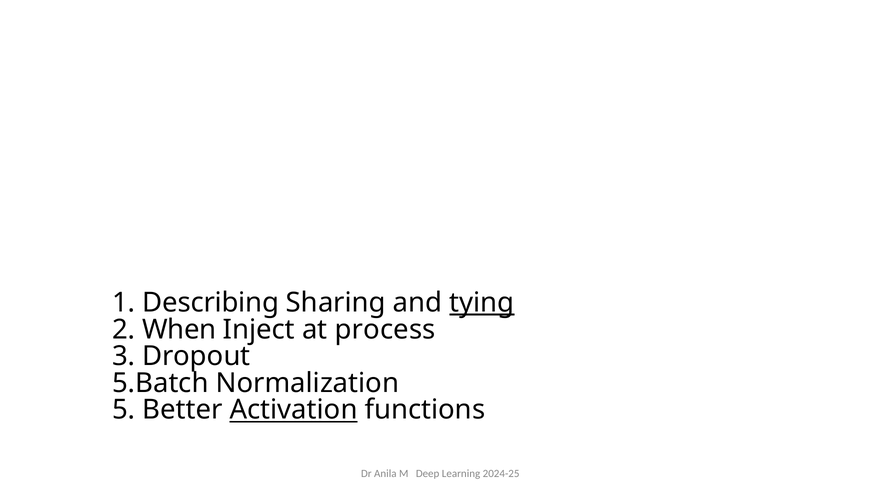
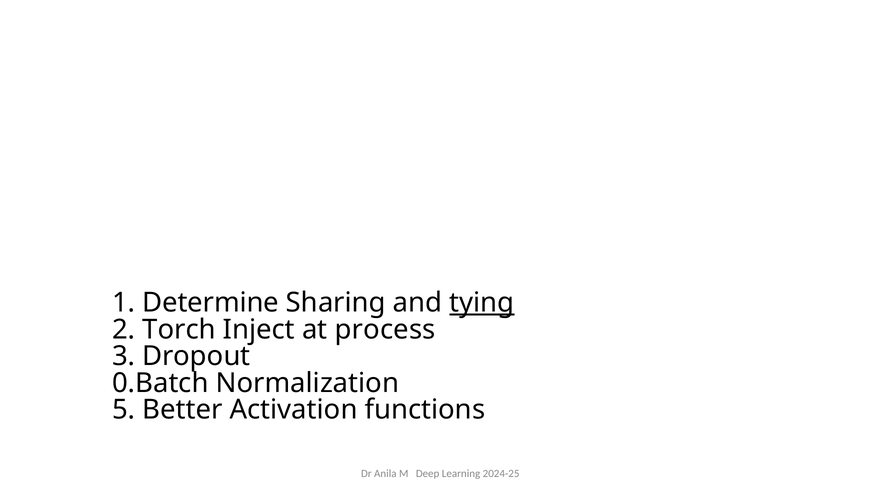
Describing: Describing -> Determine
When: When -> Torch
5.Batch: 5.Batch -> 0.Batch
Activation underline: present -> none
